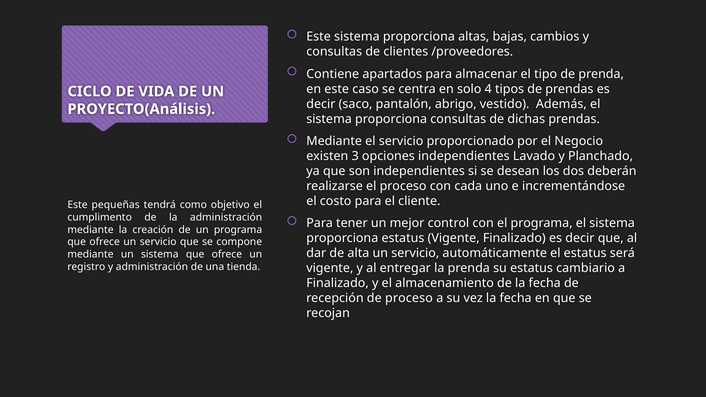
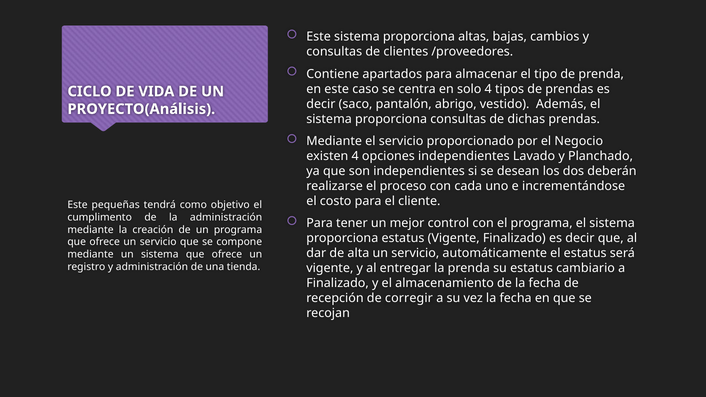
existen 3: 3 -> 4
de proceso: proceso -> corregir
